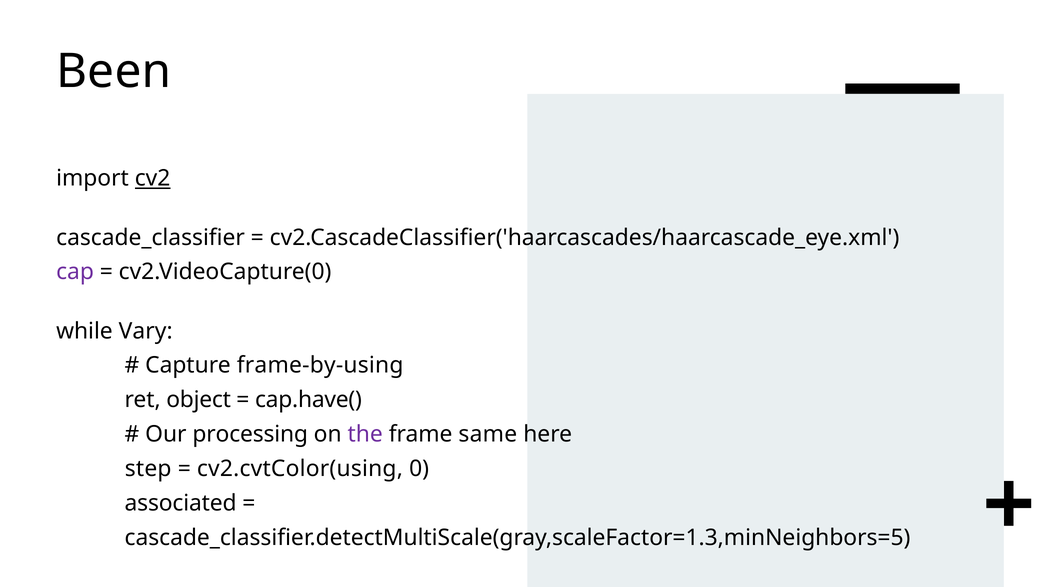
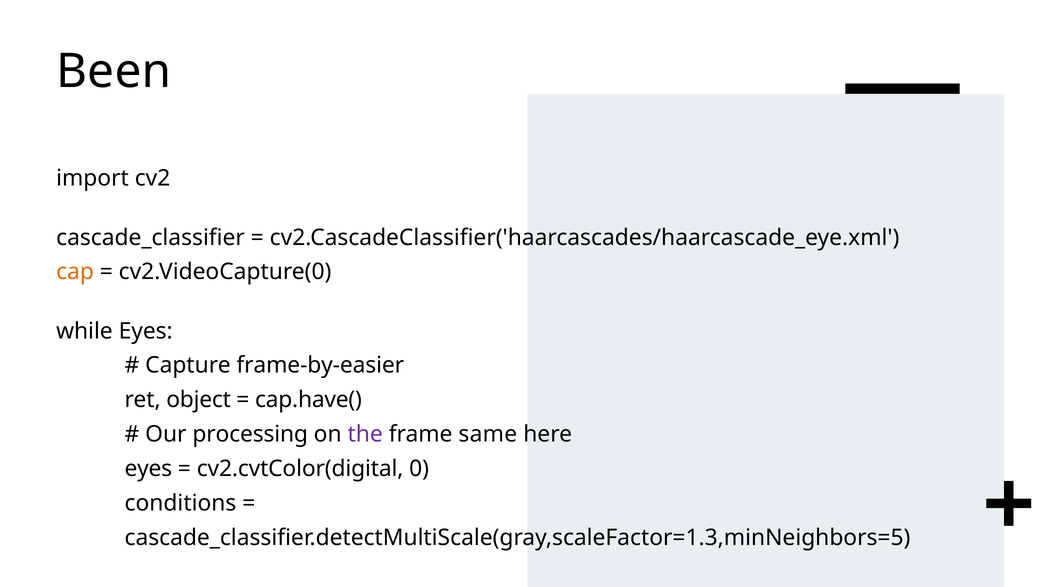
cv2 underline: present -> none
cap colour: purple -> orange
while Vary: Vary -> Eyes
frame-by-using: frame-by-using -> frame-by-easier
step at (148, 468): step -> eyes
cv2.cvtColor(using: cv2.cvtColor(using -> cv2.cvtColor(digital
associated: associated -> conditions
